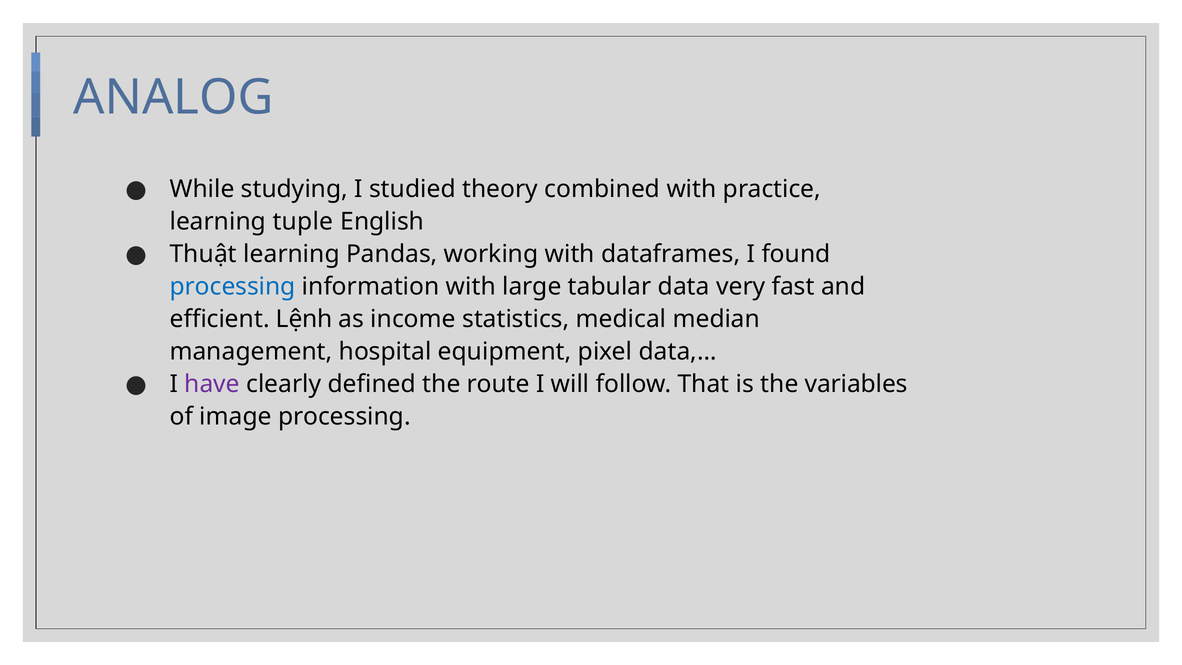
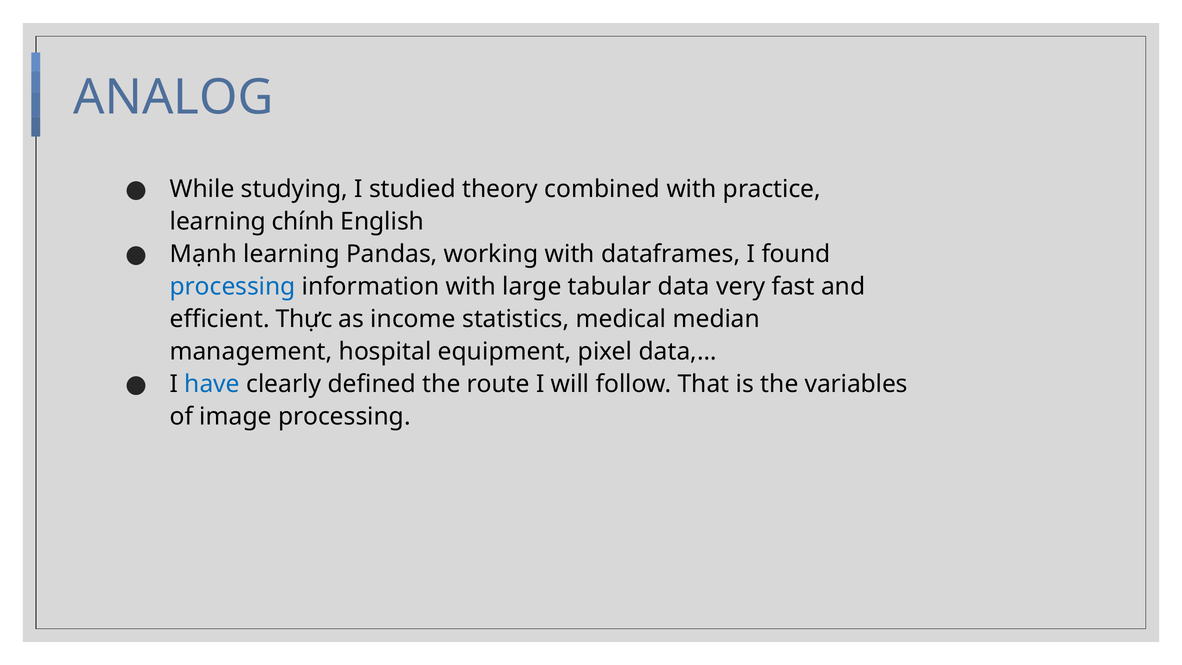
tuple: tuple -> chính
Thuật: Thuật -> Mạnh
Lệnh: Lệnh -> Thực
have colour: purple -> blue
